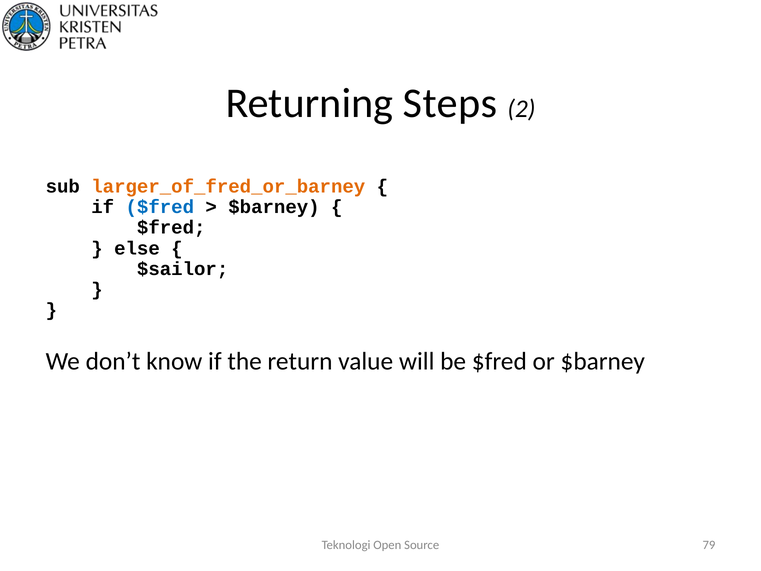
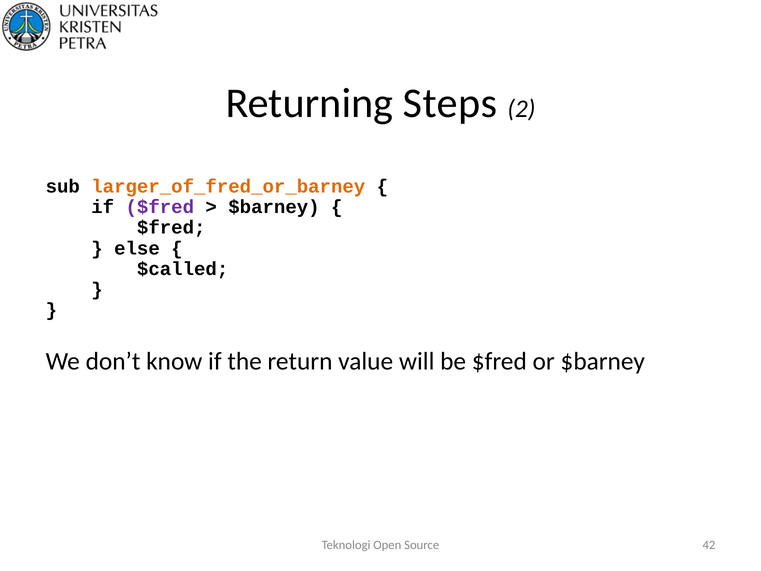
$fred at (160, 207) colour: blue -> purple
$sailor: $sailor -> $called
79: 79 -> 42
